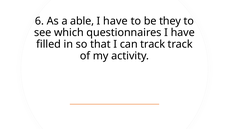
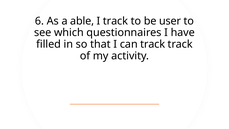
have at (115, 21): have -> track
they: they -> user
